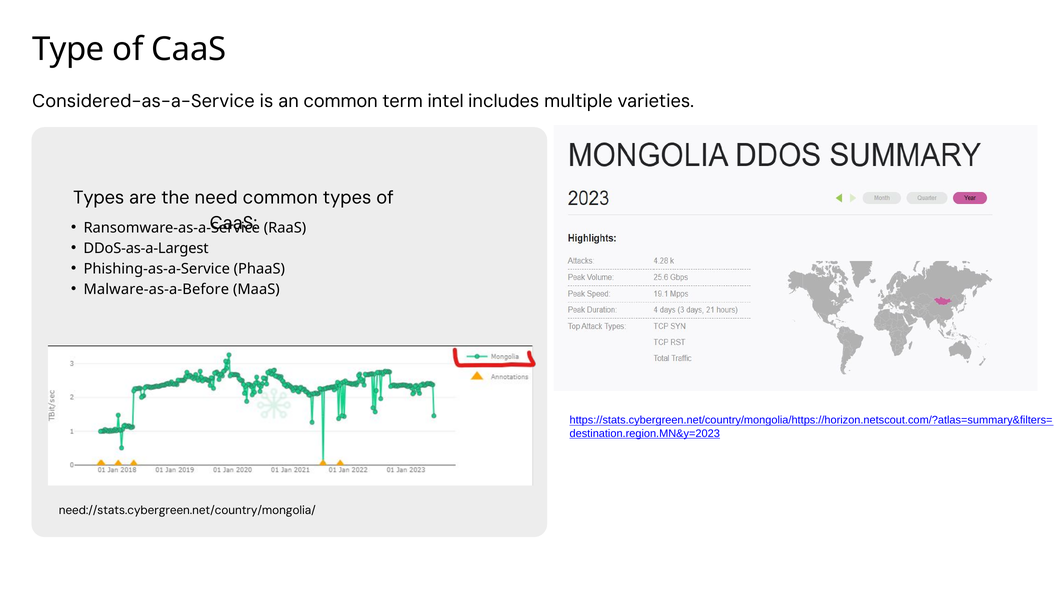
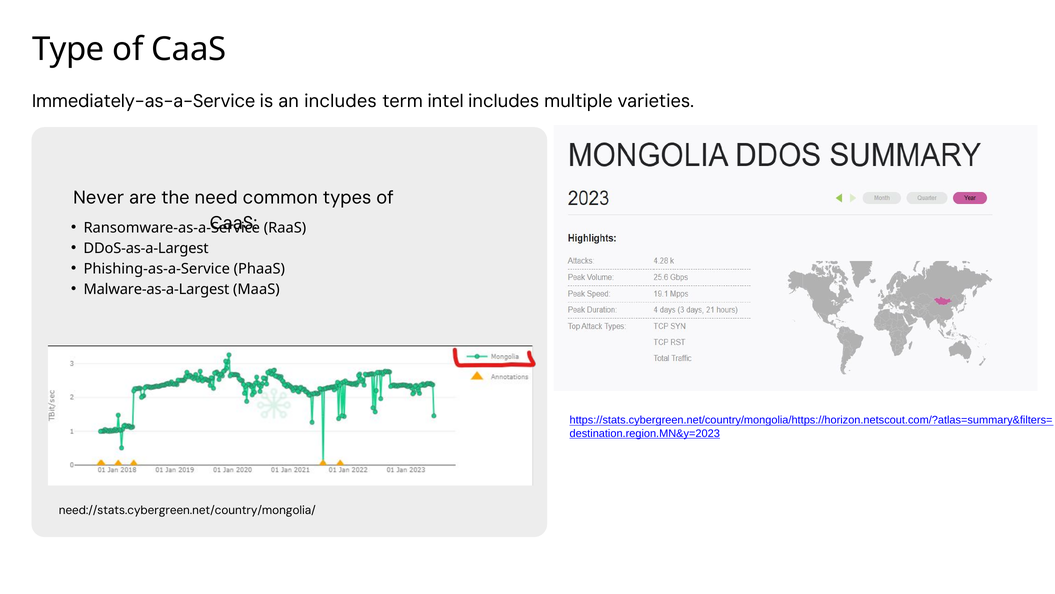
Considered-as-a-Service: Considered-as-a-Service -> Immediately-as-a-Service
an common: common -> includes
Types at (99, 197): Types -> Never
Malware-as-a-Before: Malware-as-a-Before -> Malware-as-a-Largest
